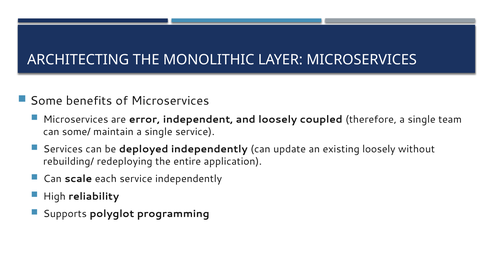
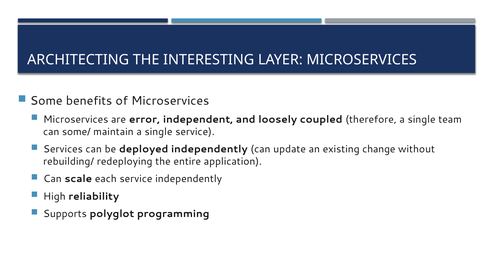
MONOLITHIC: MONOLITHIC -> INTERESTING
existing loosely: loosely -> change
